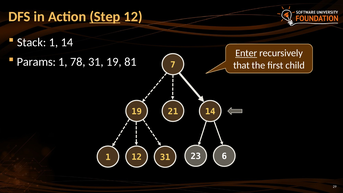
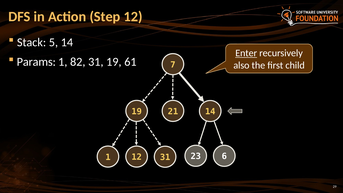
Step underline: present -> none
Stack 1: 1 -> 5
78: 78 -> 82
81: 81 -> 61
that: that -> also
